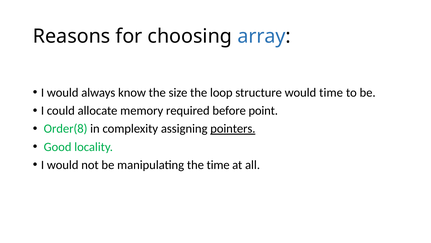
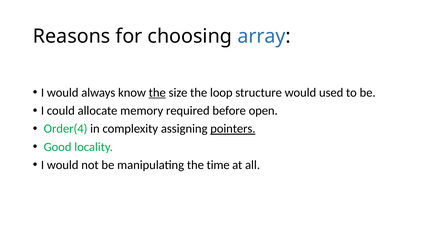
the at (157, 92) underline: none -> present
would time: time -> used
point: point -> open
Order(8: Order(8 -> Order(4
